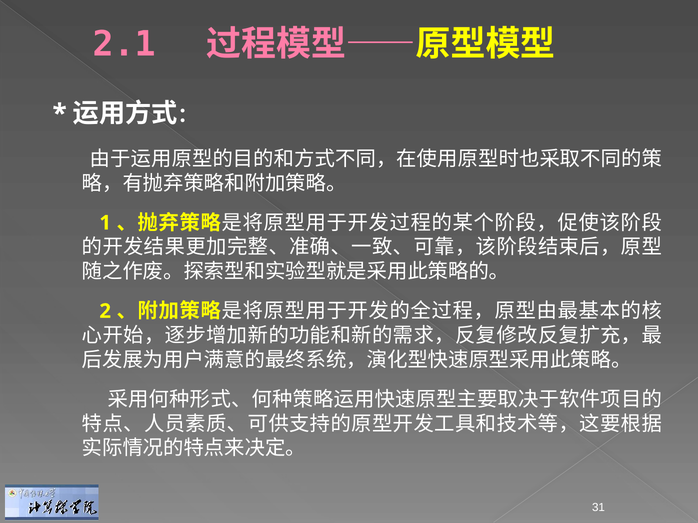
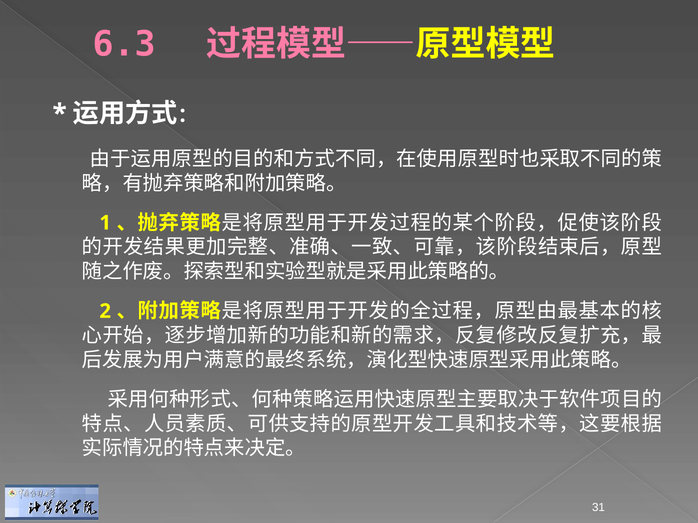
2.1: 2.1 -> 6.3
